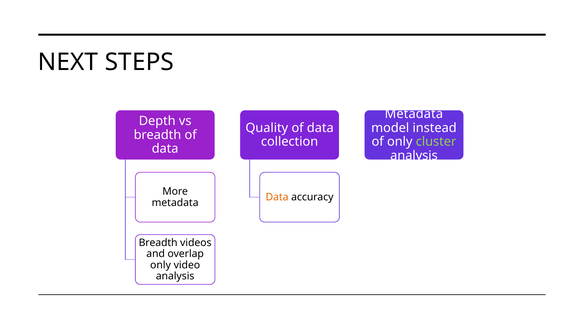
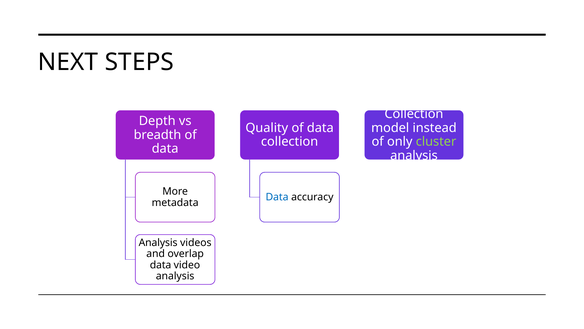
Metadata at (414, 114): Metadata -> Collection
Data at (277, 197) colour: orange -> blue
Breadth at (158, 242): Breadth -> Analysis
only at (161, 265): only -> data
